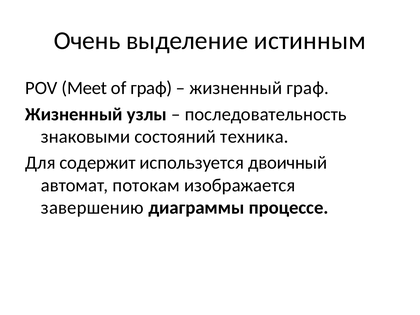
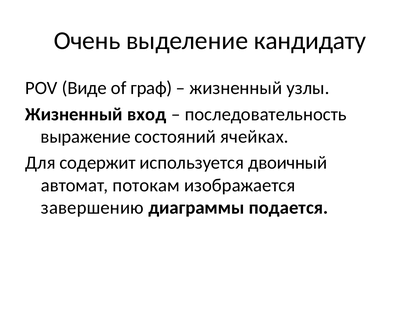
истинным: истинным -> кандидату
Meet: Meet -> Виде
жизненный граф: граф -> узлы
узлы: узлы -> вход
знаковыми: знаковыми -> выражение
техника: техника -> ячейках
процессе: процессе -> подается
